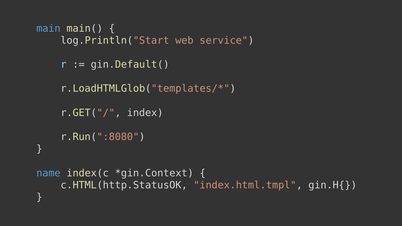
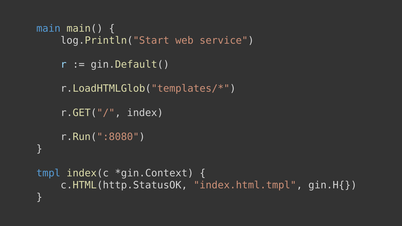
name: name -> tmpl
